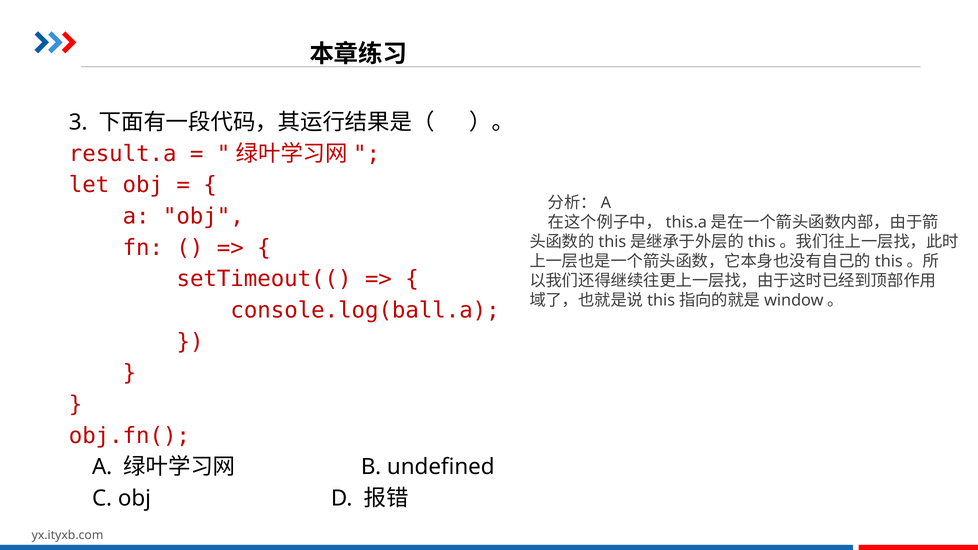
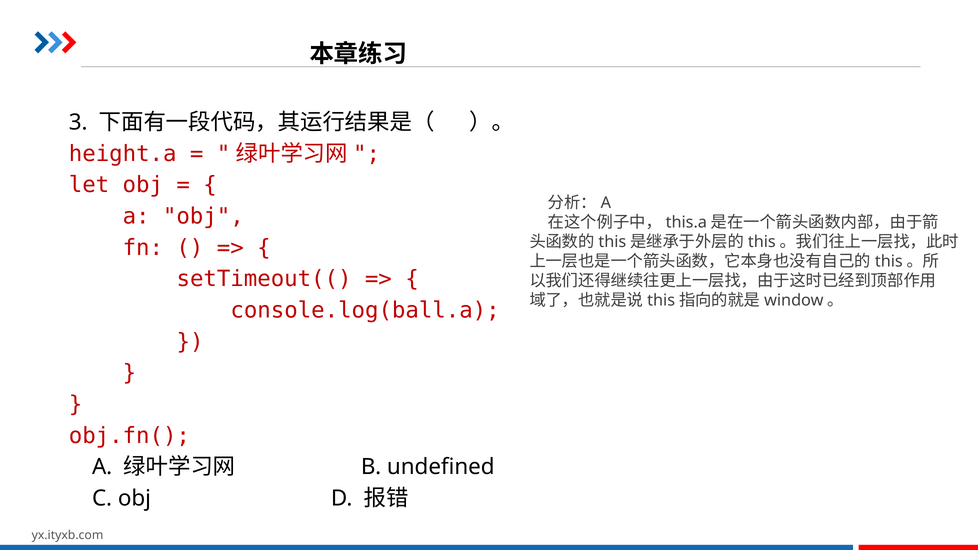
result.a: result.a -> height.a
